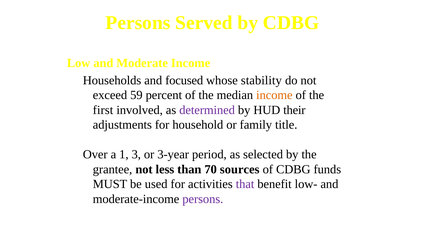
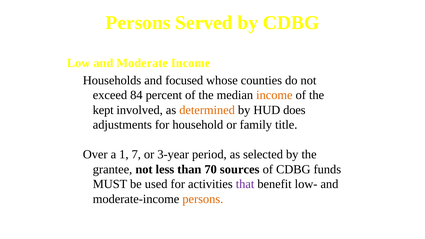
stability: stability -> counties
59: 59 -> 84
first: first -> kept
determined colour: purple -> orange
their: their -> does
3: 3 -> 7
persons at (203, 199) colour: purple -> orange
